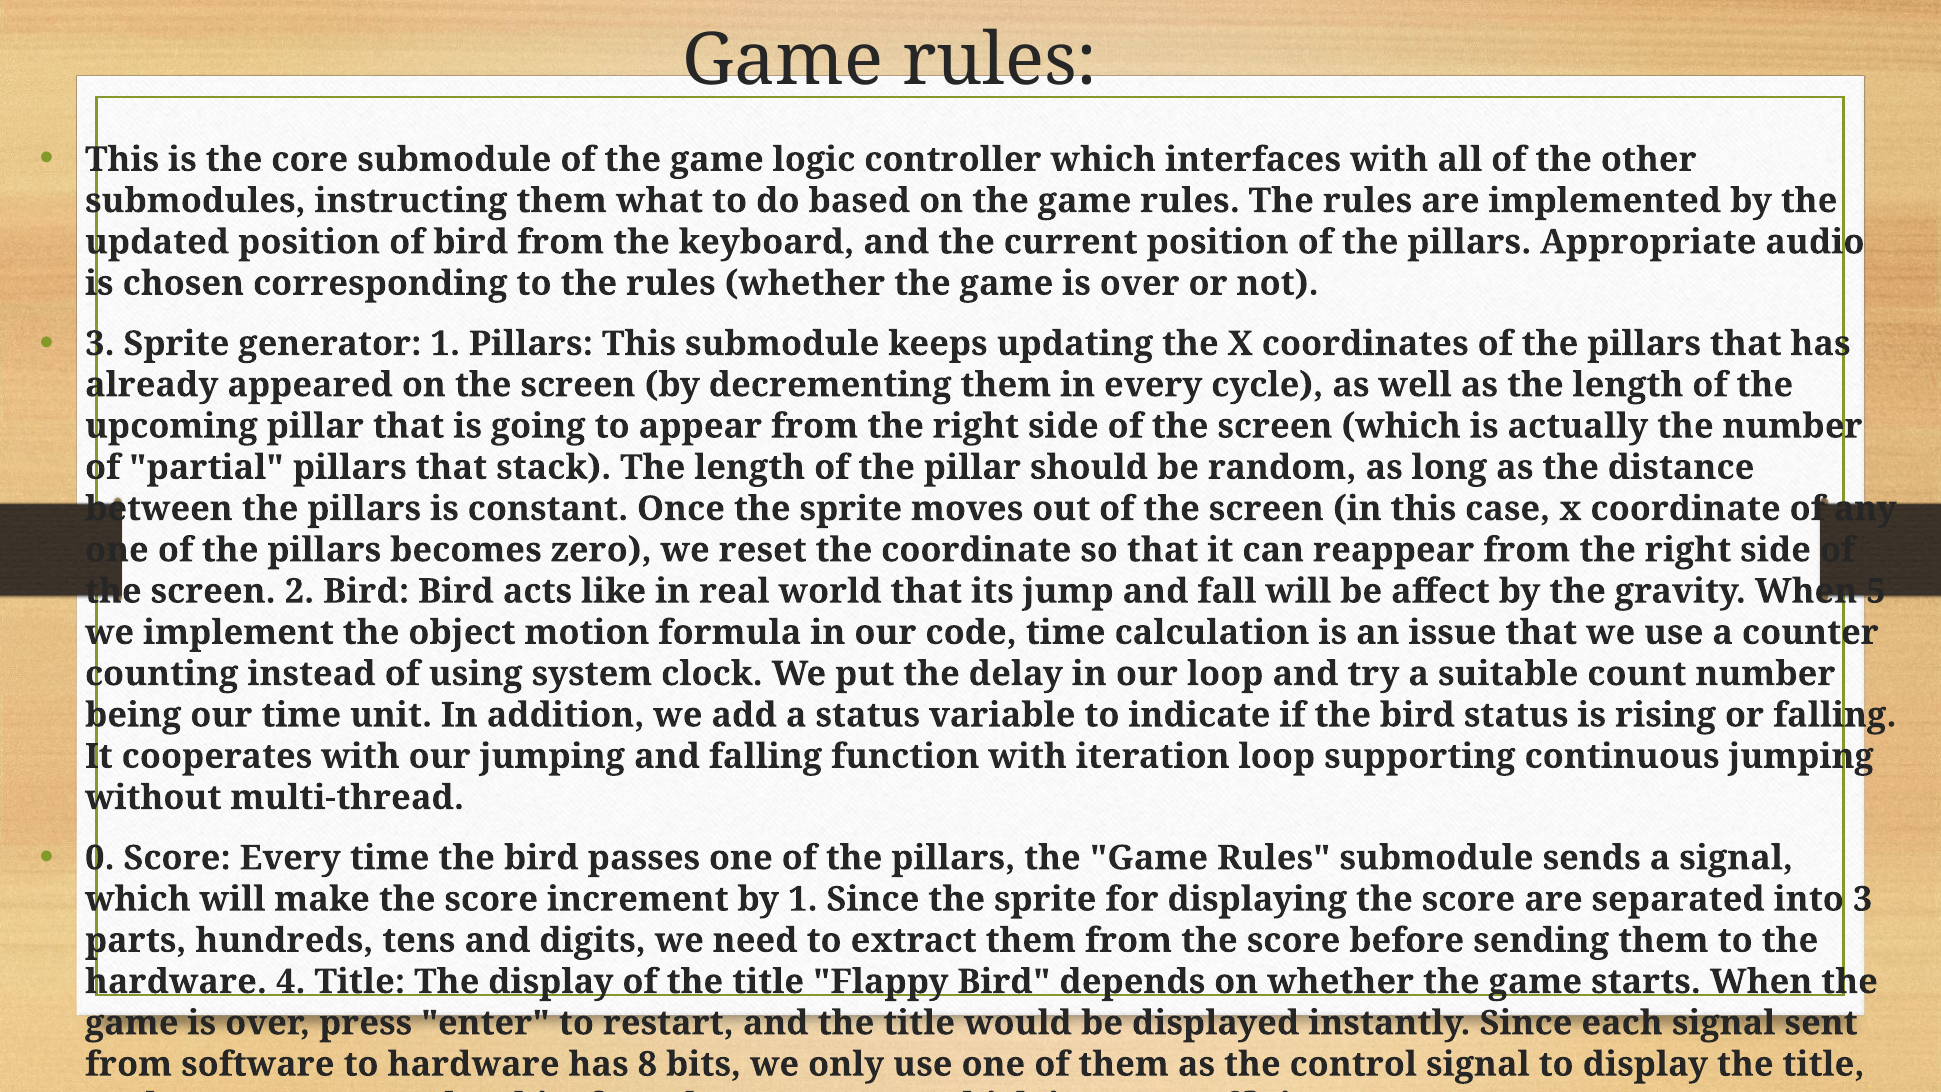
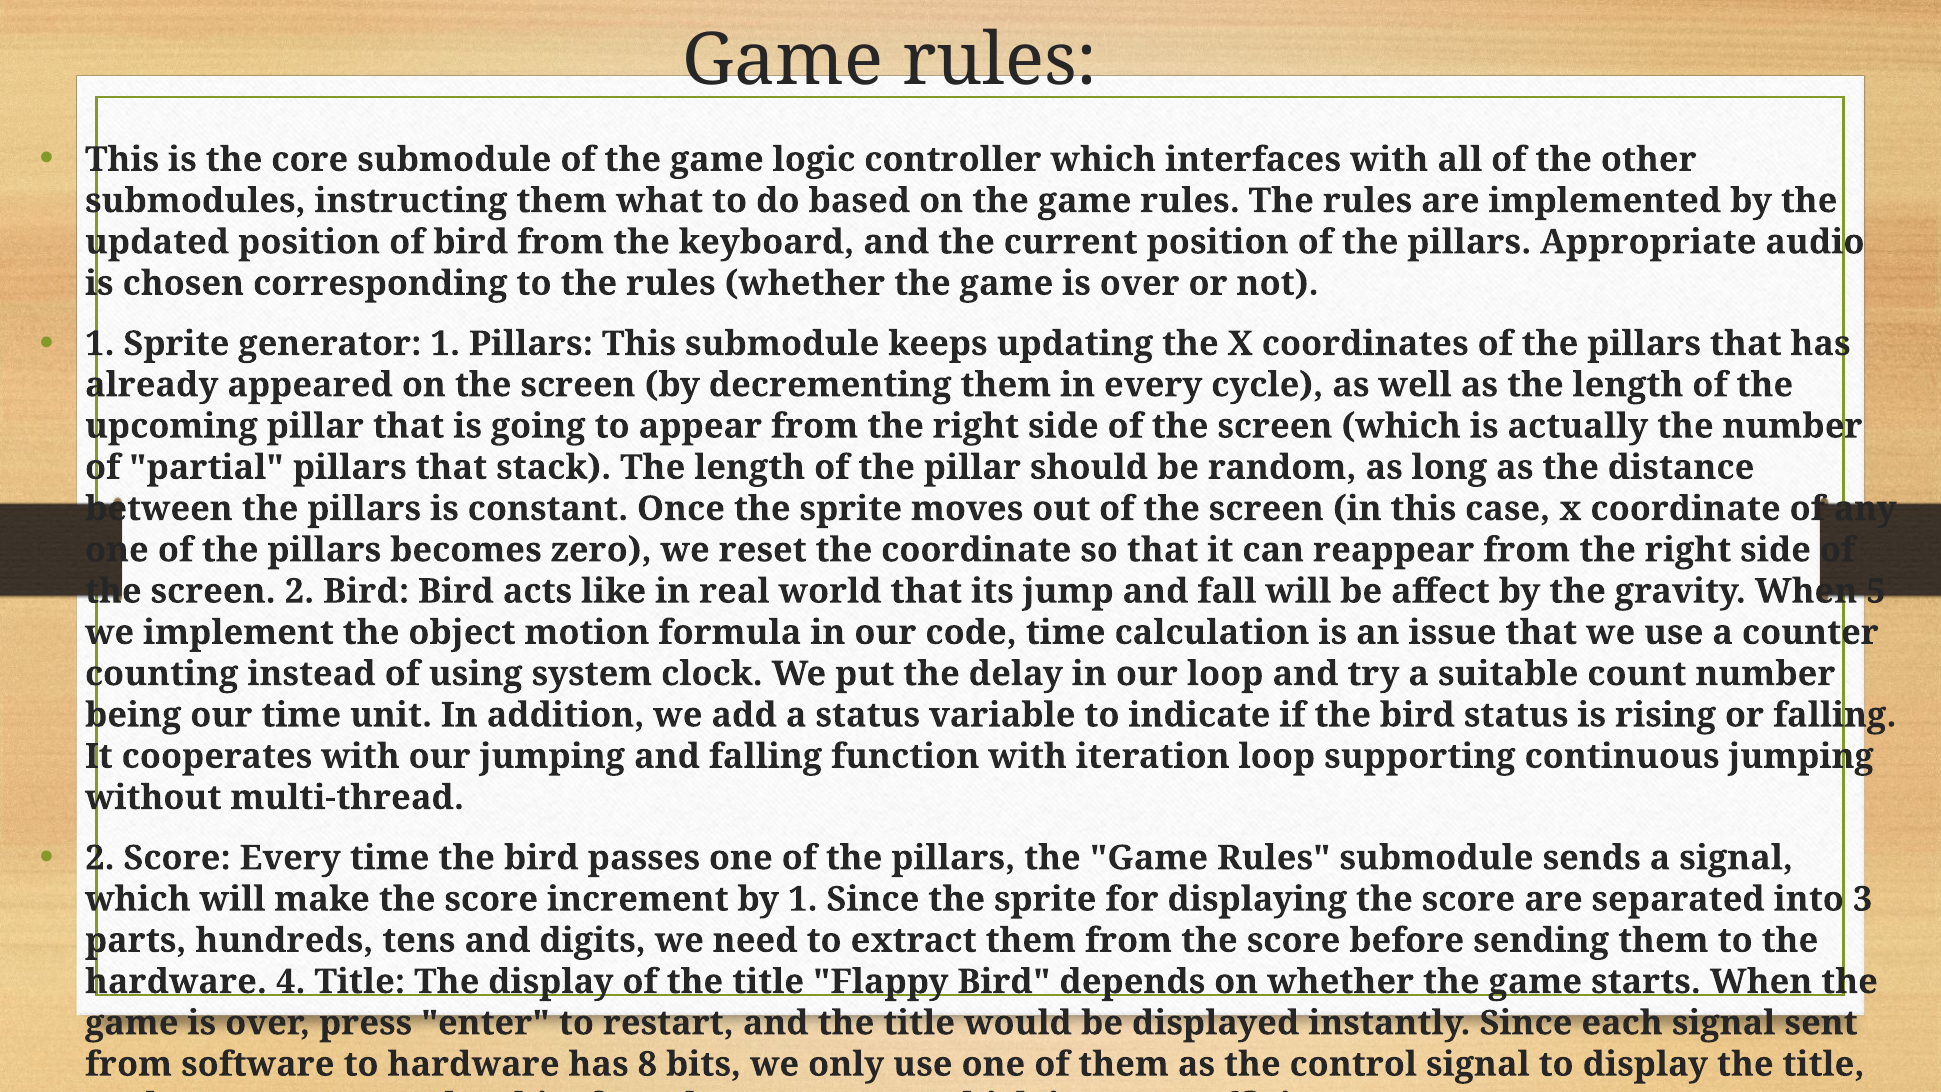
3 at (100, 344): 3 -> 1
0 at (100, 858): 0 -> 2
